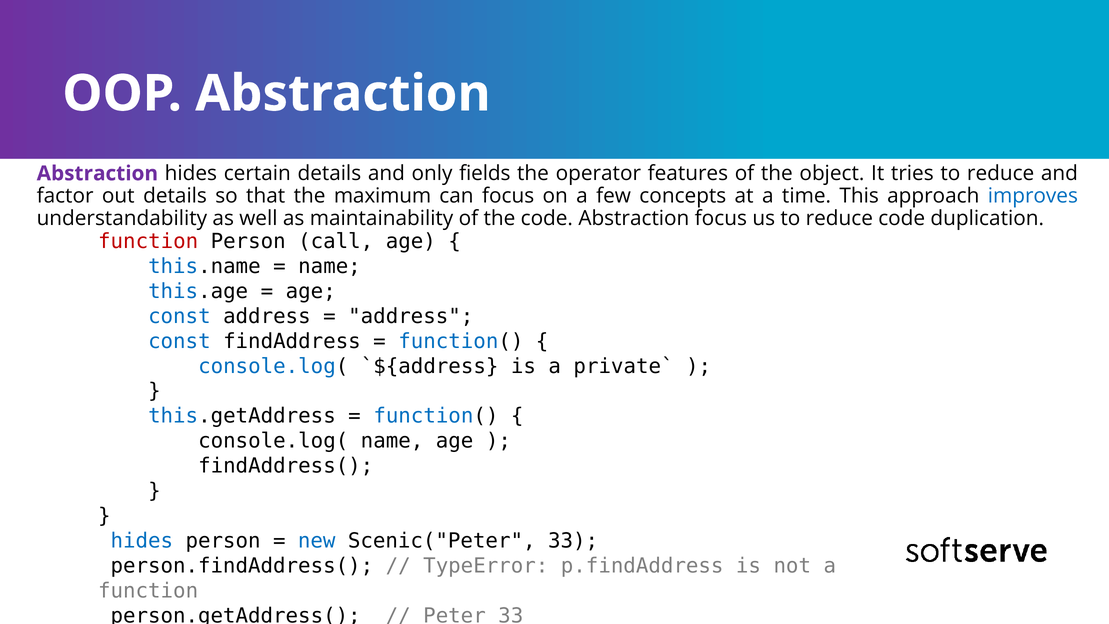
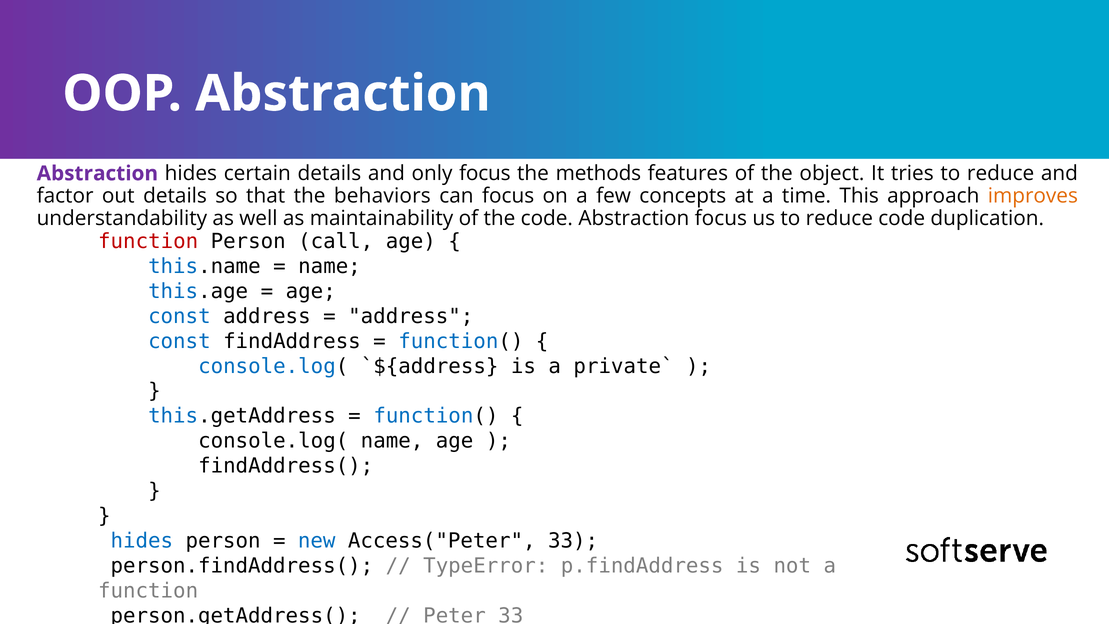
only fields: fields -> focus
operator: operator -> methods
maximum: maximum -> behaviors
improves colour: blue -> orange
Scenic("Peter: Scenic("Peter -> Access("Peter
